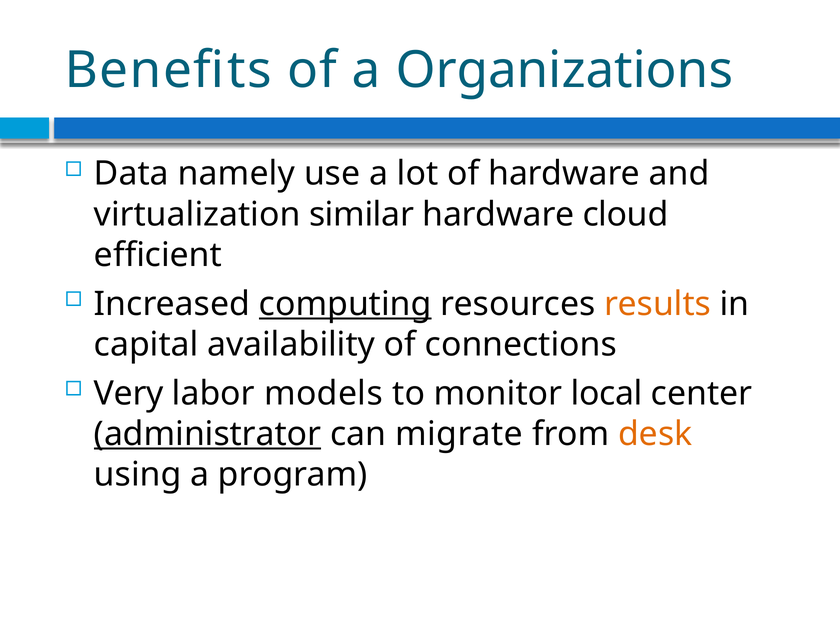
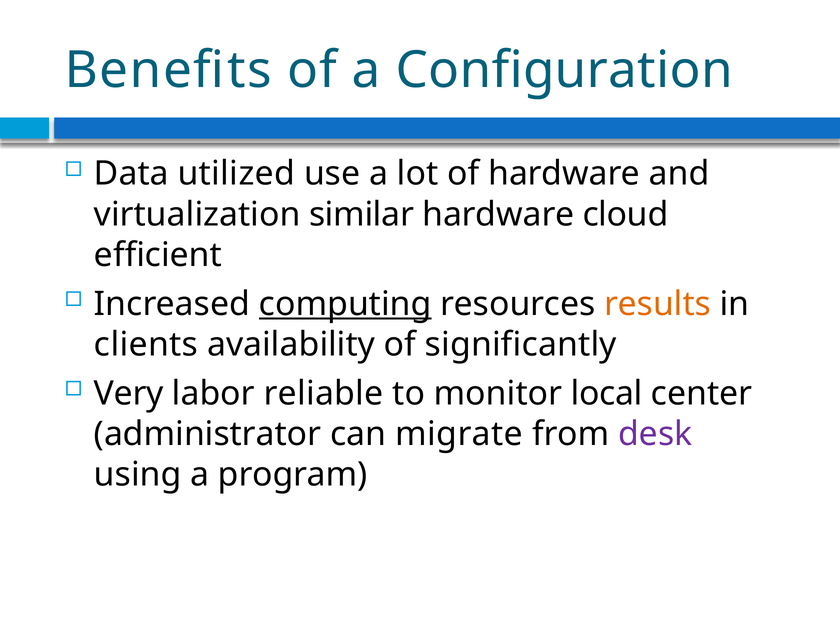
Organizations: Organizations -> Configuration
namely: namely -> utilized
capital: capital -> clients
connections: connections -> significantly
models: models -> reliable
administrator underline: present -> none
desk colour: orange -> purple
